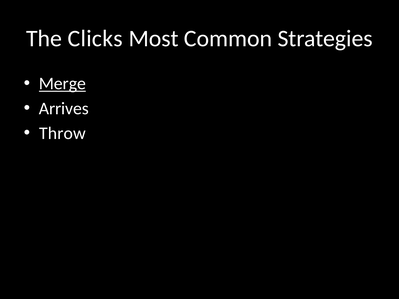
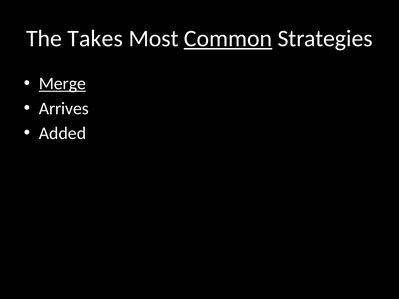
Clicks: Clicks -> Takes
Common underline: none -> present
Throw: Throw -> Added
